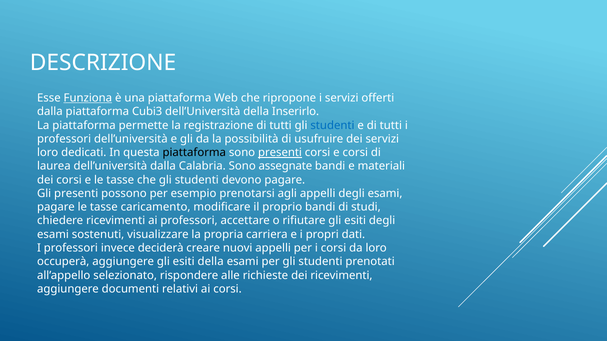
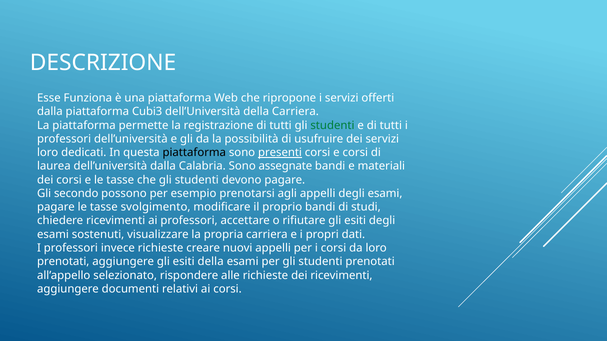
Funziona underline: present -> none
della Inserirlo: Inserirlo -> Carriera
studenti at (332, 125) colour: blue -> green
Gli presenti: presenti -> secondo
caricamento: caricamento -> svolgimento
invece deciderà: deciderà -> richieste
occuperà at (63, 262): occuperà -> prenotati
